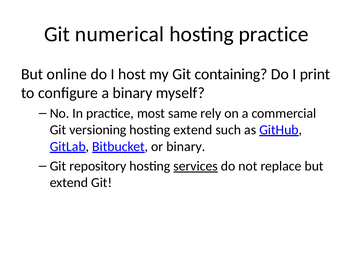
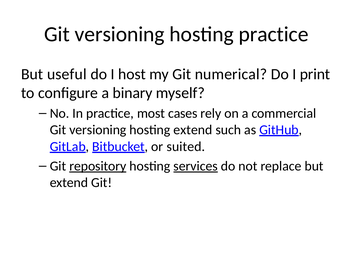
numerical at (120, 34): numerical -> versioning
online: online -> useful
containing: containing -> numerical
same: same -> cases
or binary: binary -> suited
repository underline: none -> present
